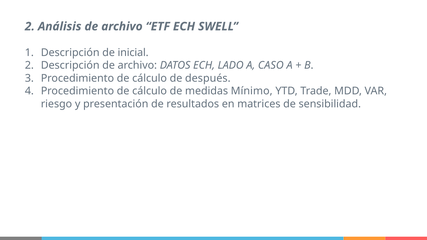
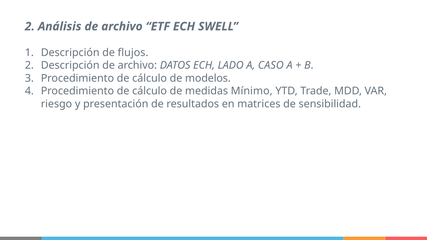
inicial: inicial -> flujos
después: después -> modelos
